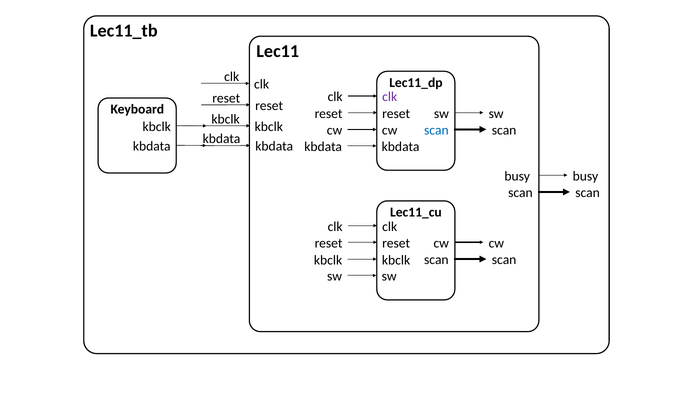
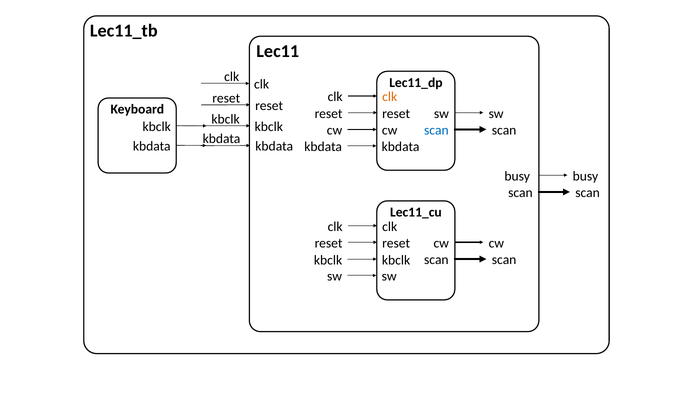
clk at (390, 97) colour: purple -> orange
